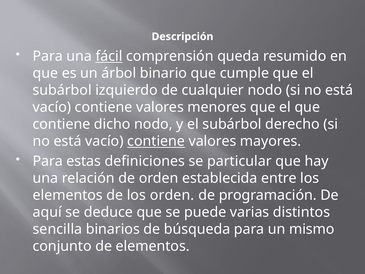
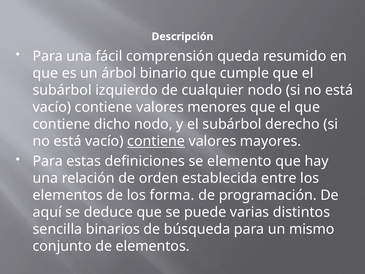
fácil underline: present -> none
particular: particular -> elemento
los orden: orden -> forma
